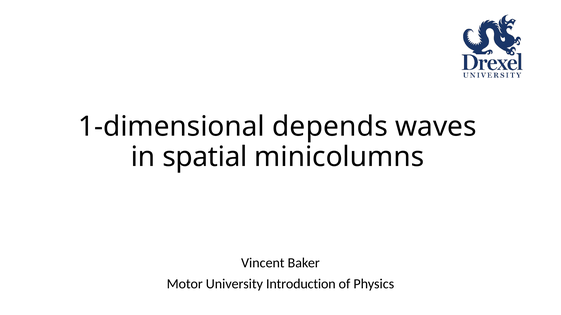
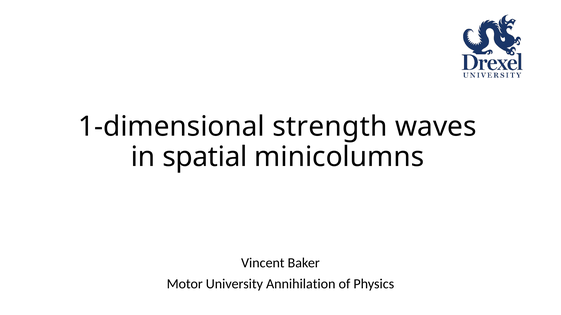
depends: depends -> strength
Introduction: Introduction -> Annihilation
